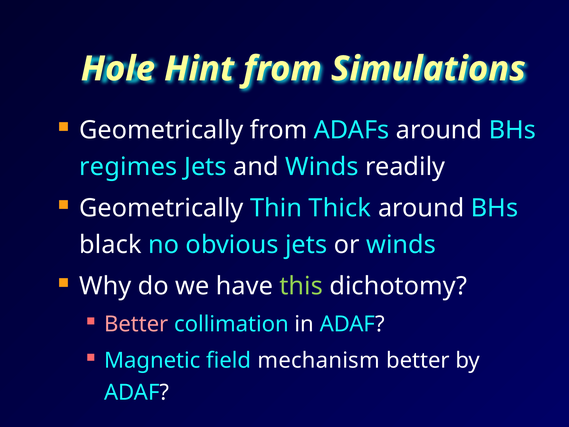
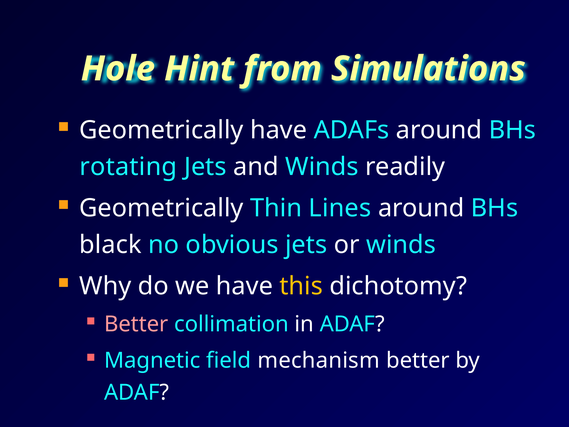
Geometrically from: from -> have
regimes: regimes -> rotating
Thick: Thick -> Lines
this colour: light green -> yellow
